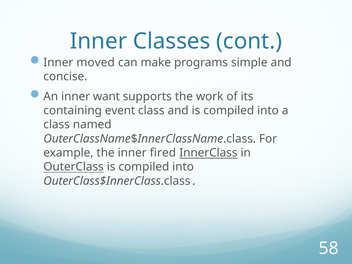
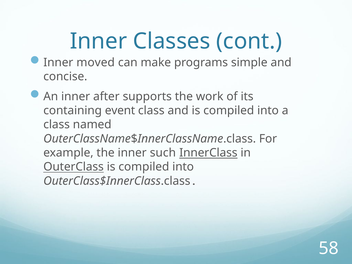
want: want -> after
fired: fired -> such
